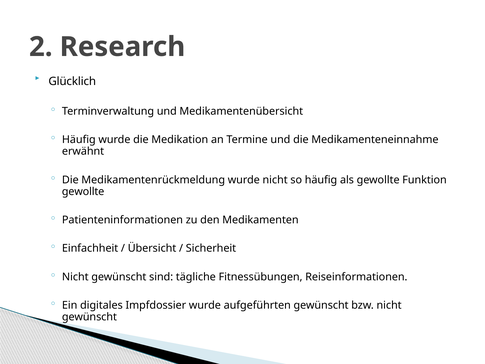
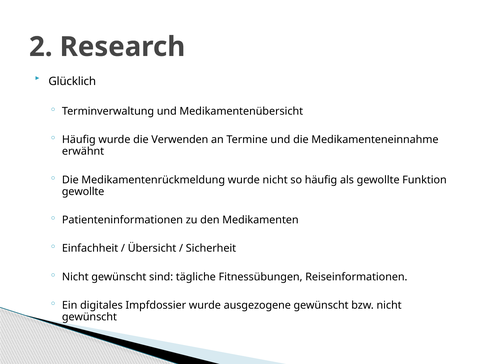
Medikation: Medikation -> Verwenden
aufgeführten: aufgeführten -> ausgezogene
